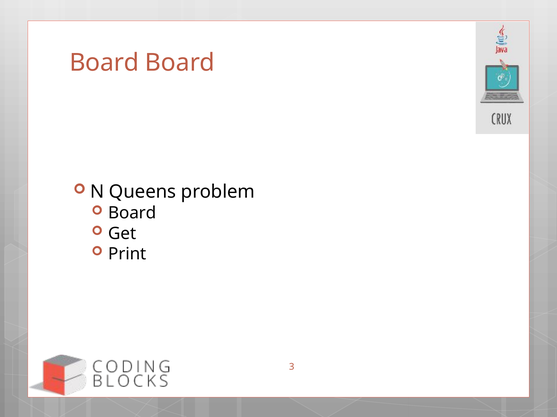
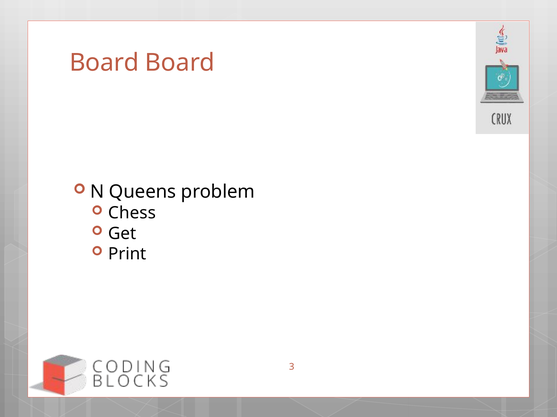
Board at (132, 213): Board -> Chess
